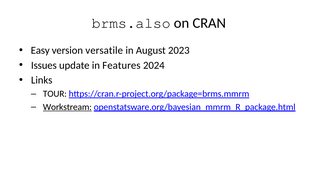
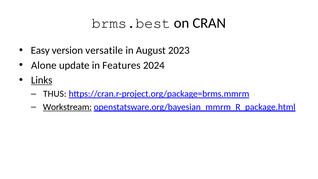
brms.also: brms.also -> brms.best
Issues: Issues -> Alone
Links underline: none -> present
TOUR: TOUR -> THUS
